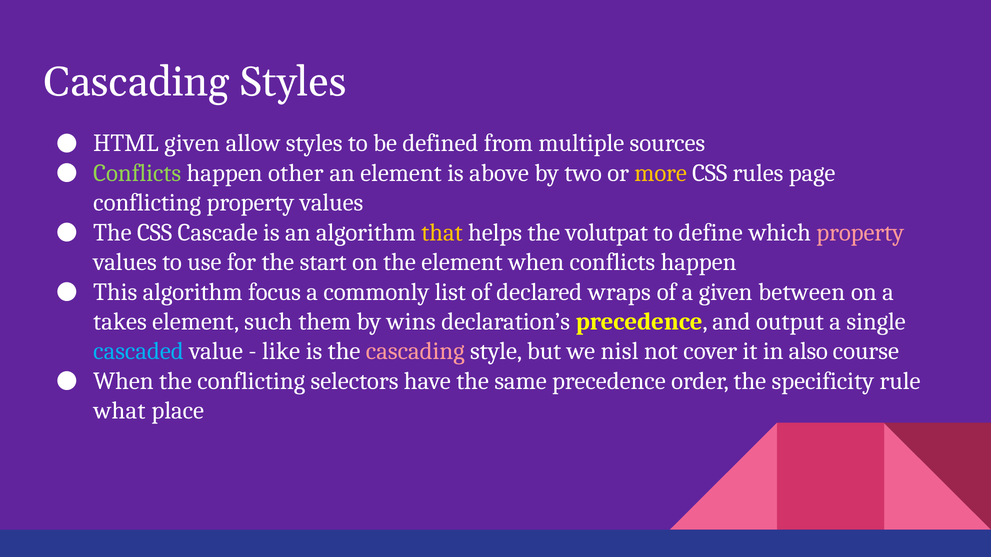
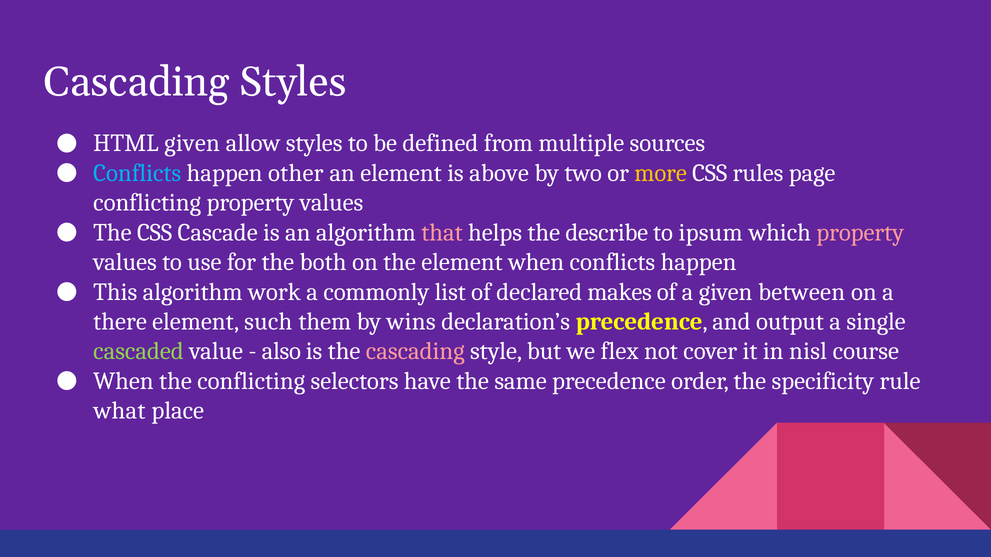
Conflicts at (137, 173) colour: light green -> light blue
that colour: yellow -> pink
volutpat: volutpat -> describe
define: define -> ipsum
start: start -> both
focus: focus -> work
wraps: wraps -> makes
takes: takes -> there
cascaded colour: light blue -> light green
like: like -> also
nisl: nisl -> flex
also: also -> nisl
